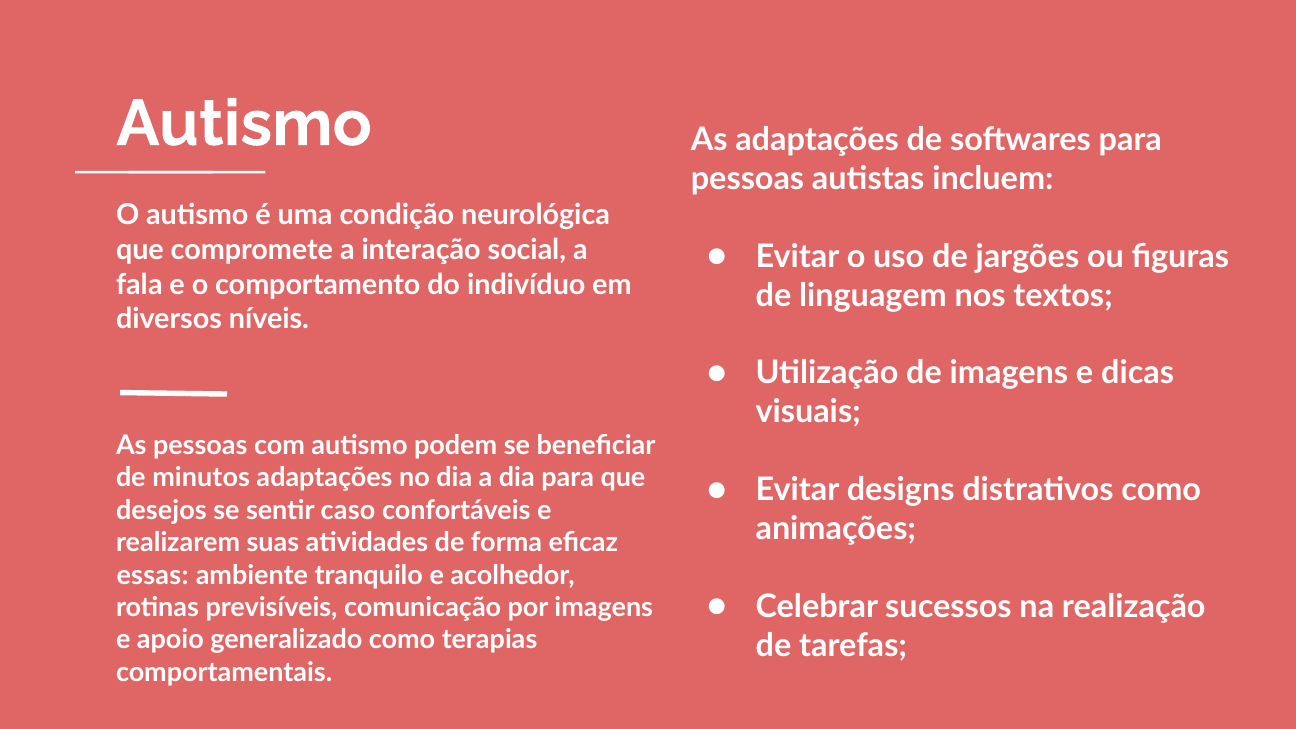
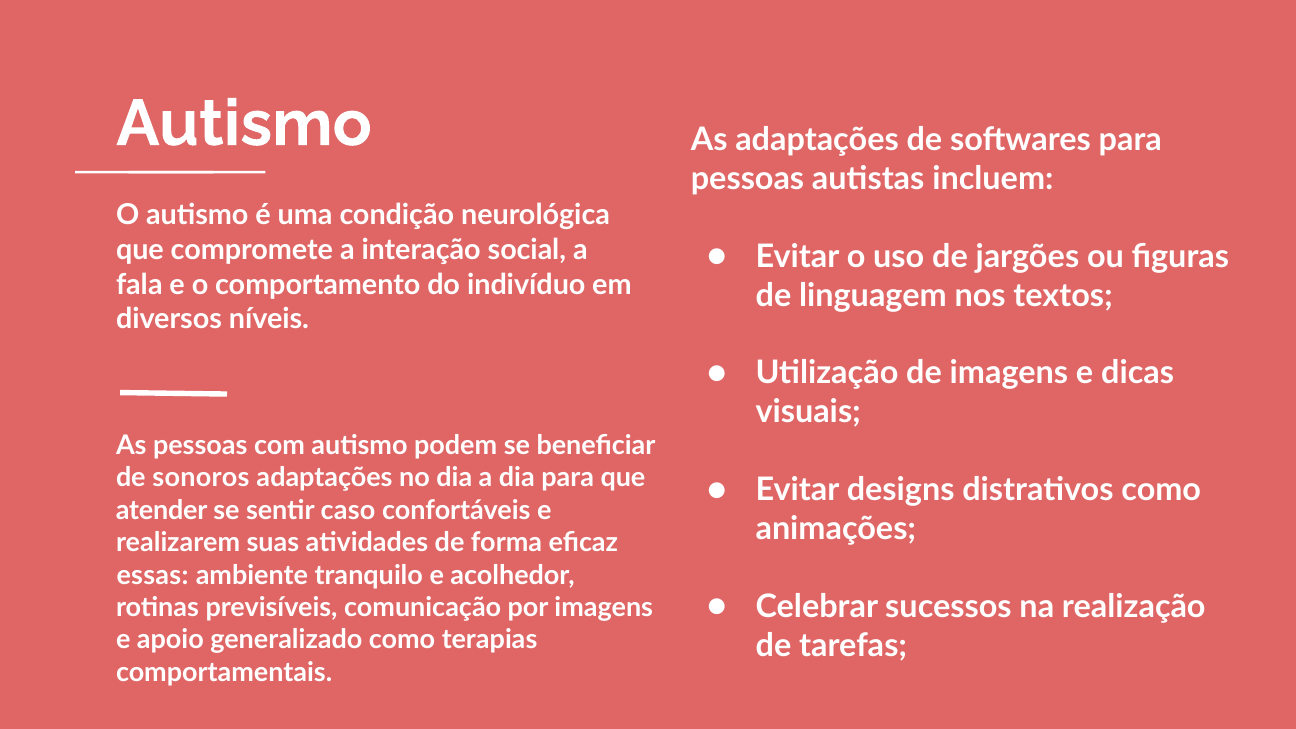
minutos: minutos -> sonoros
desejos: desejos -> atender
